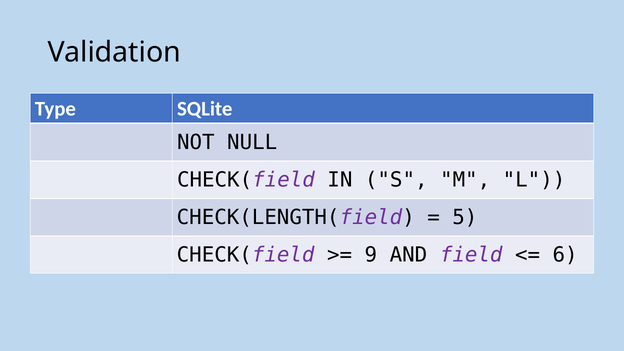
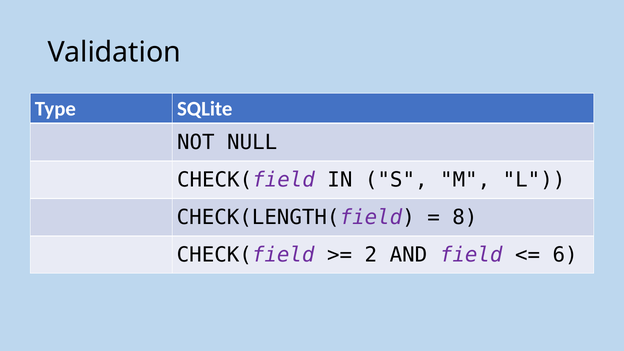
5: 5 -> 8
9: 9 -> 2
